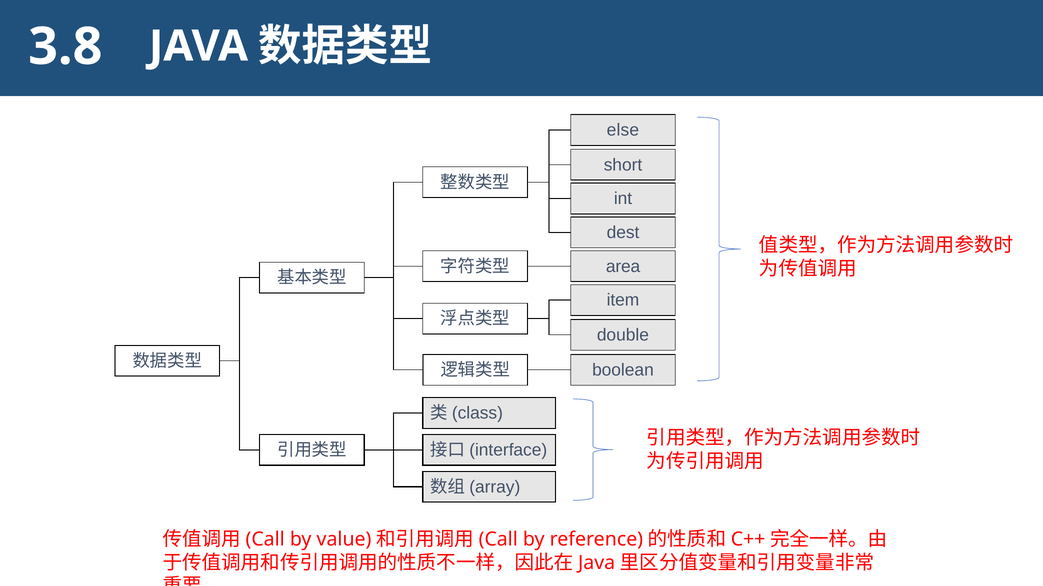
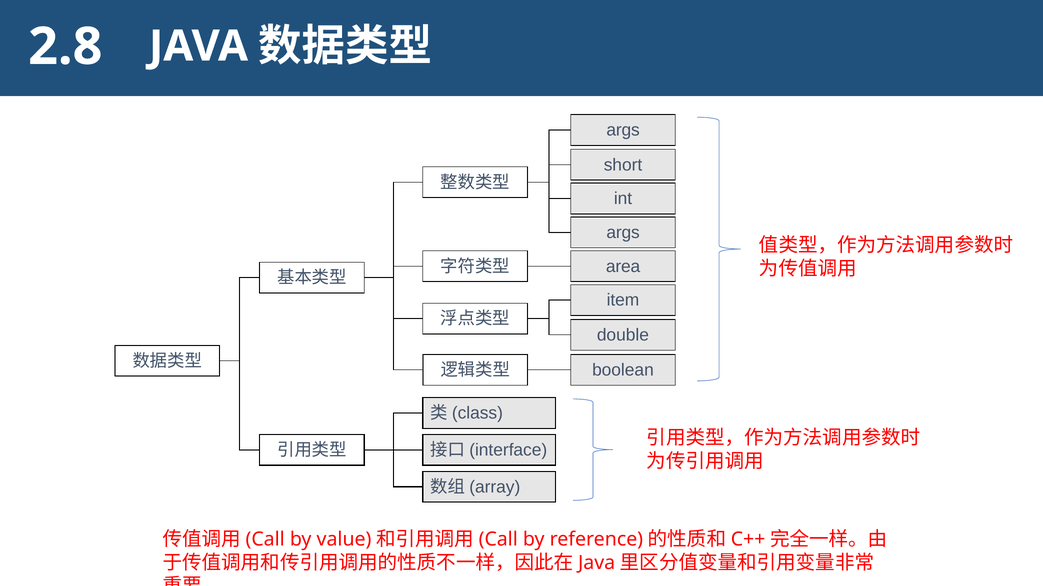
3.8: 3.8 -> 2.8
else at (623, 130): else -> args
dest at (623, 233): dest -> args
